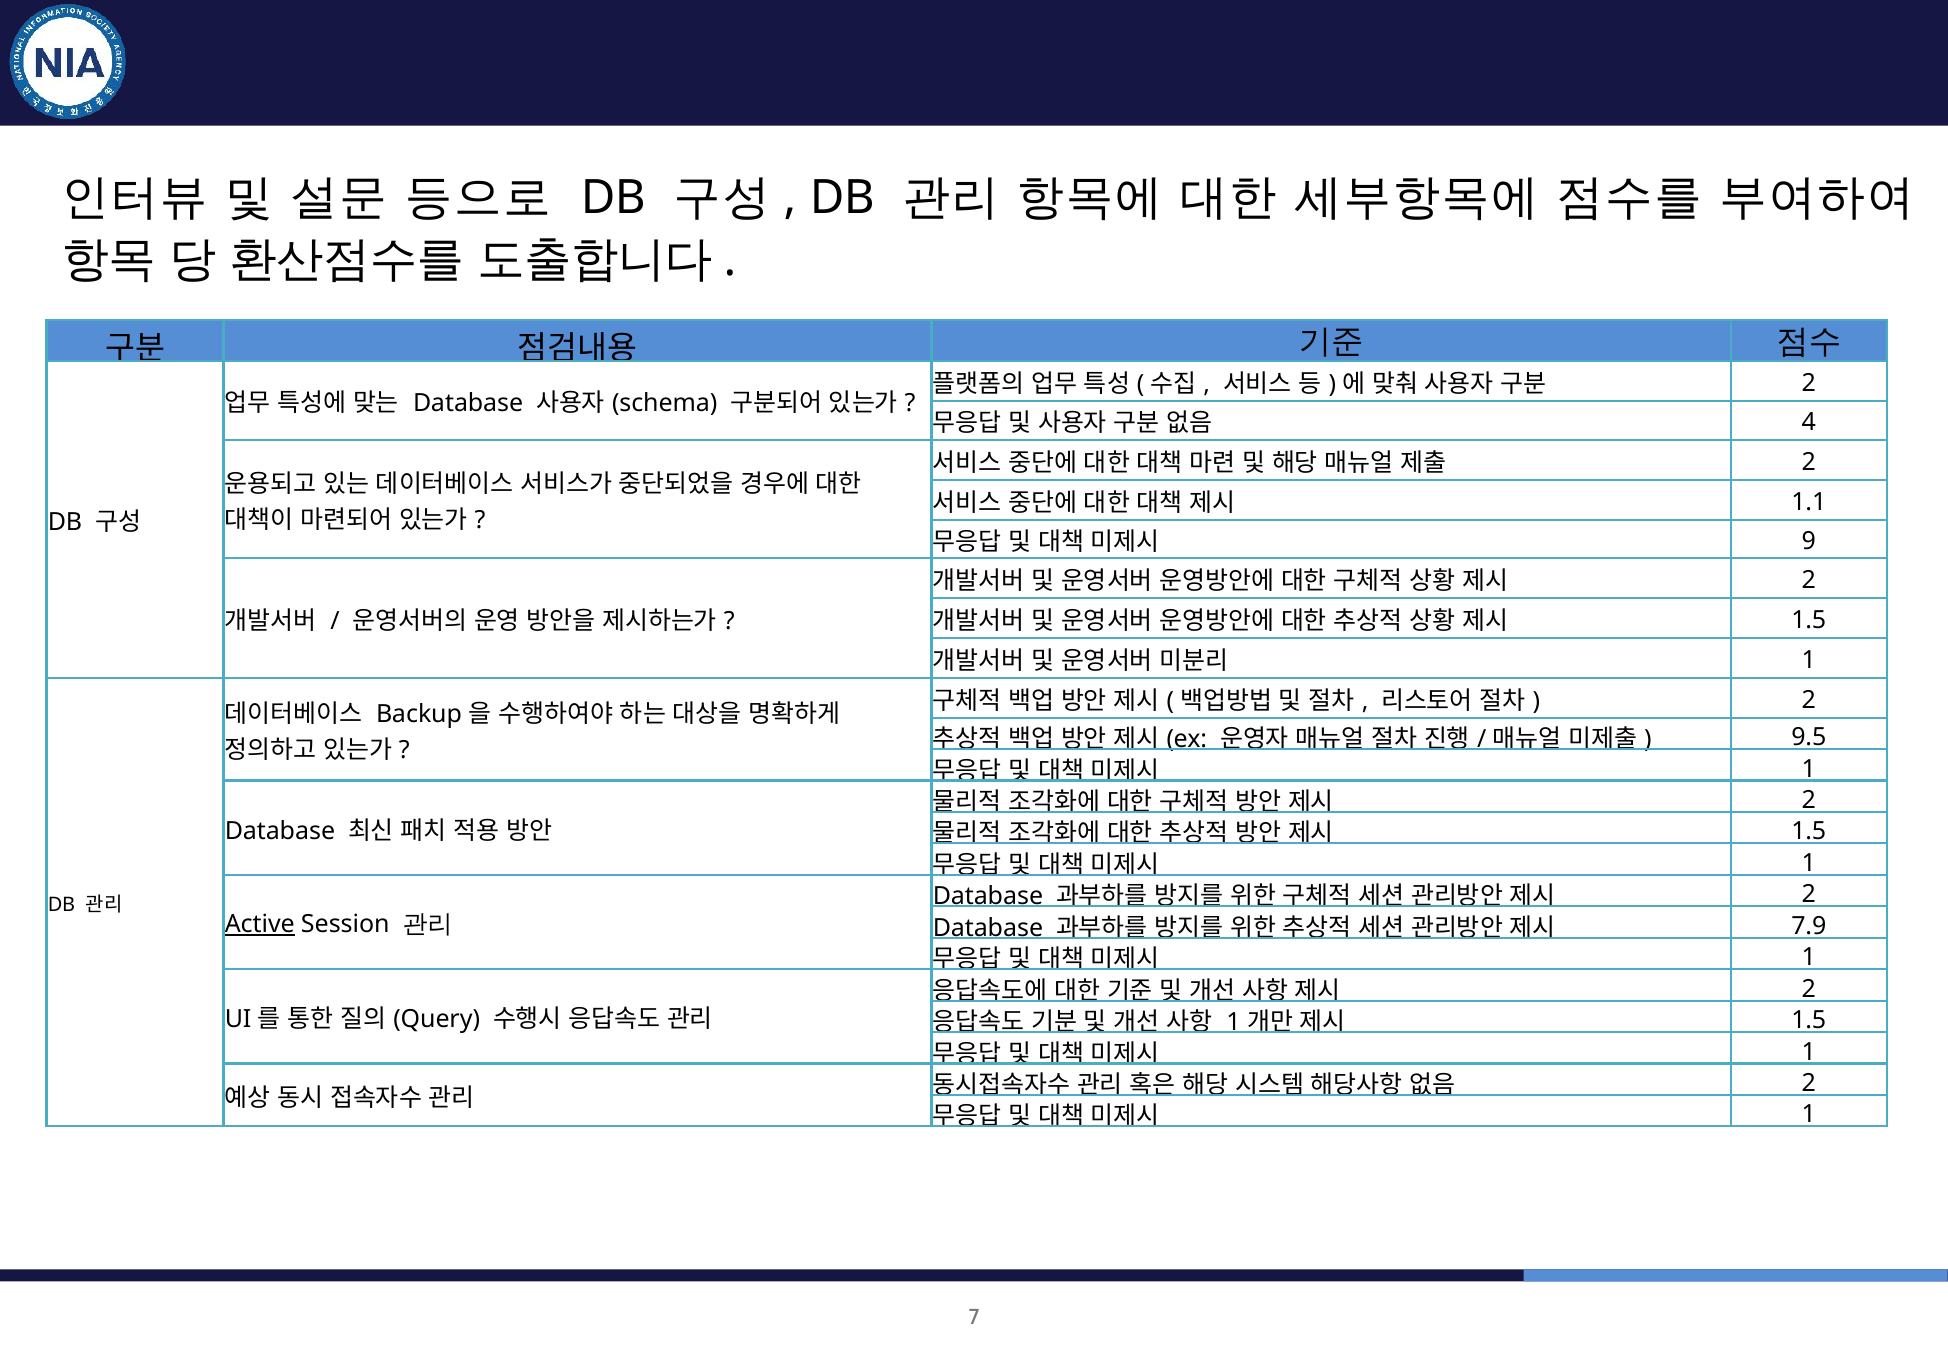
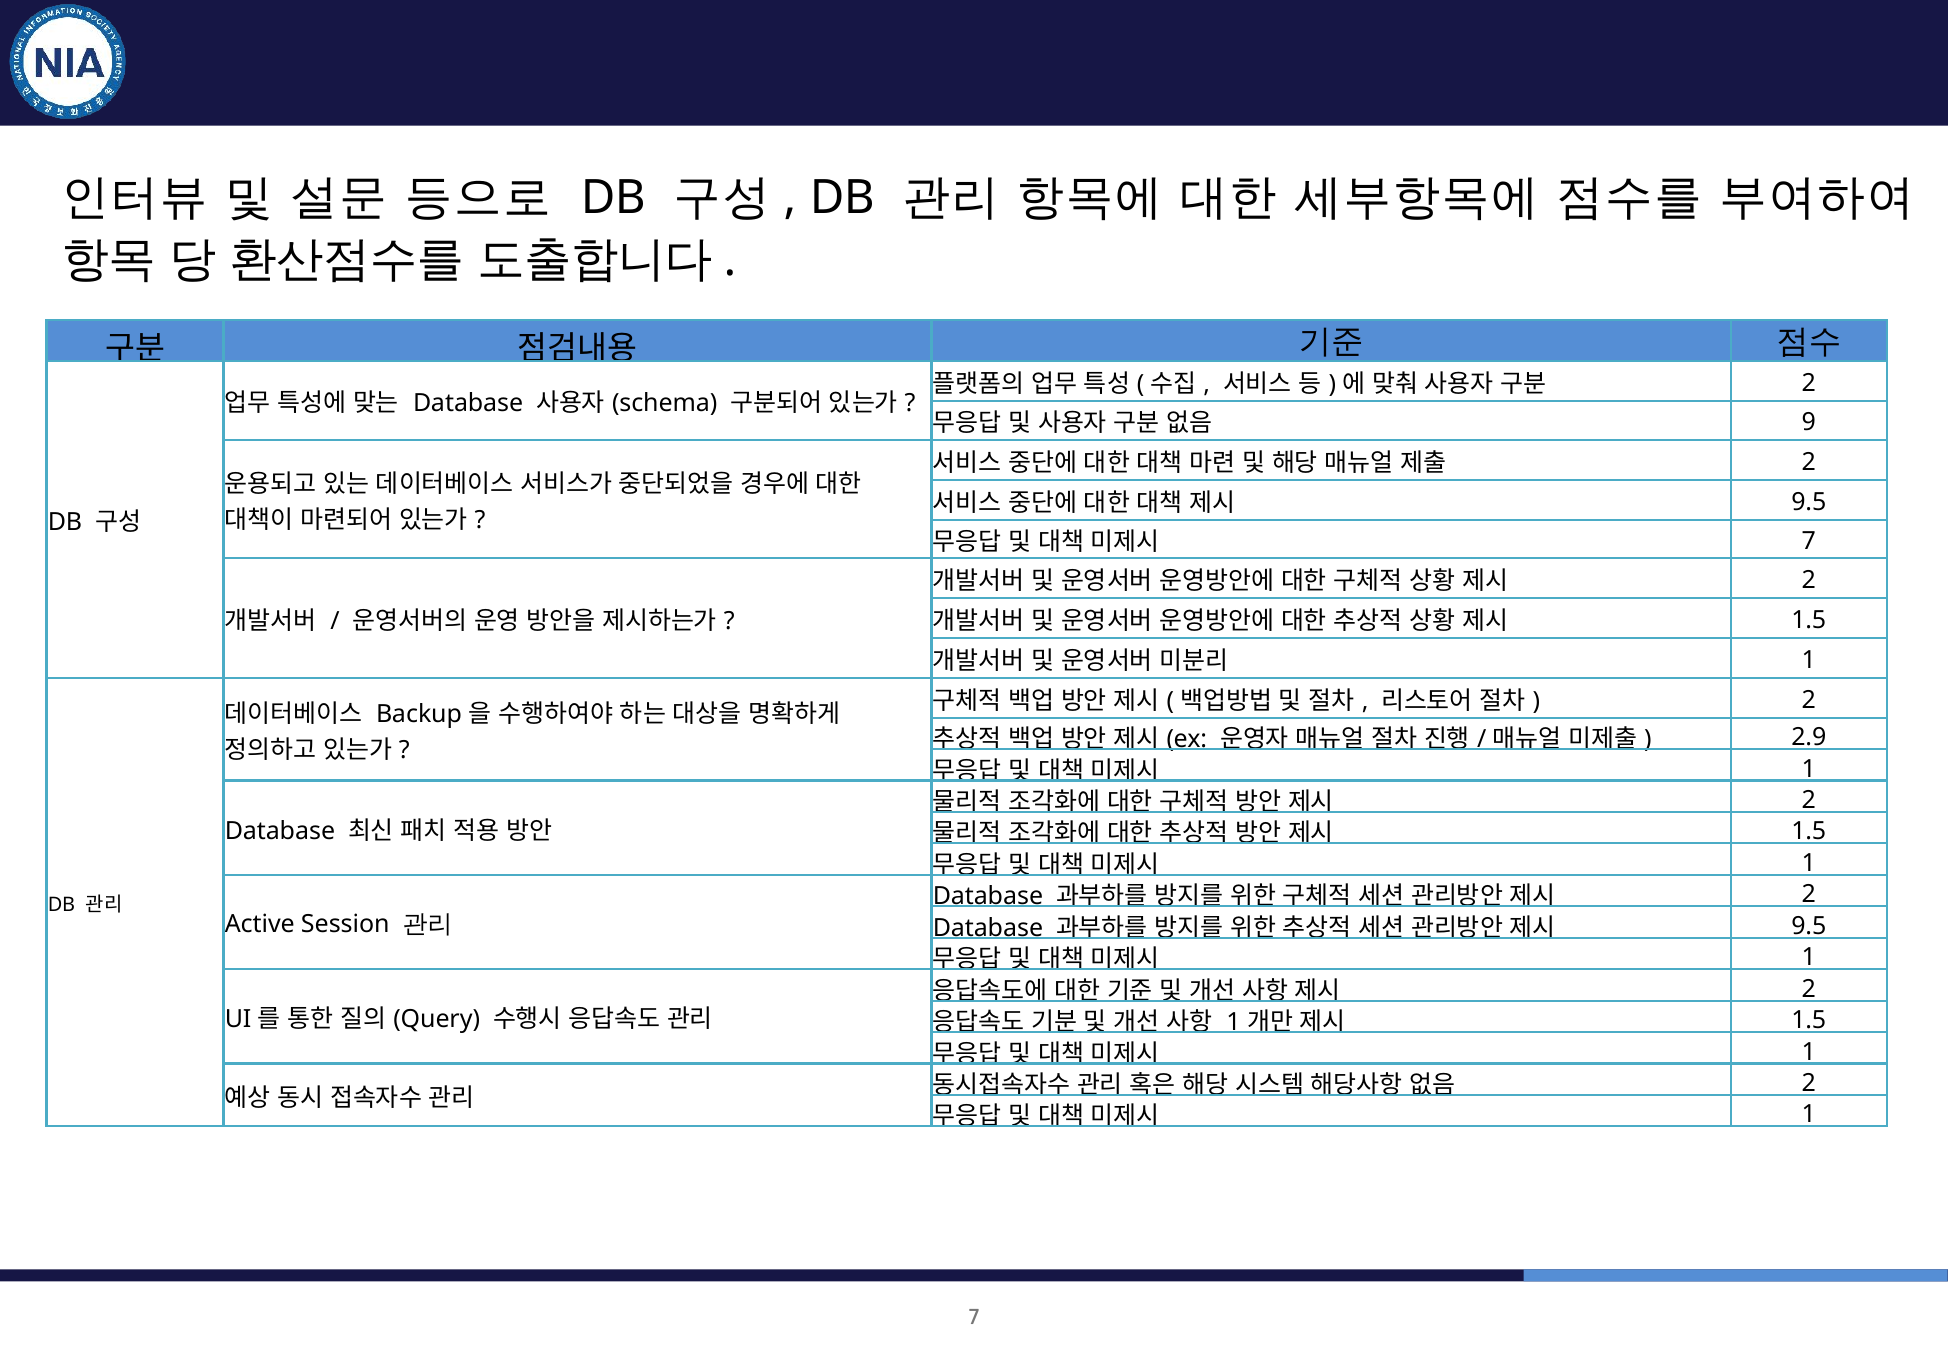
4: 4 -> 9
1.1 at (1809, 502): 1.1 -> 9.5
9 at (1809, 541): 9 -> 7
9.5: 9.5 -> 2.9
Active underline: present -> none
7.9 at (1809, 926): 7.9 -> 9.5
